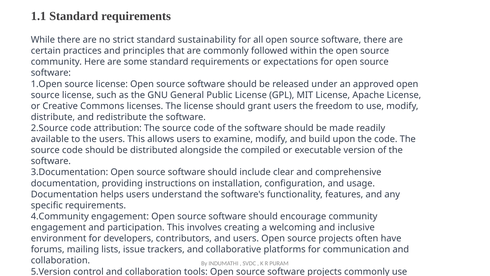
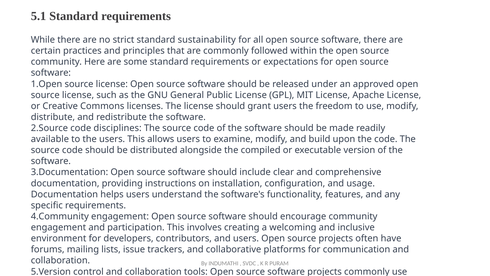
1.1: 1.1 -> 5.1
attribution: attribution -> disciplines
